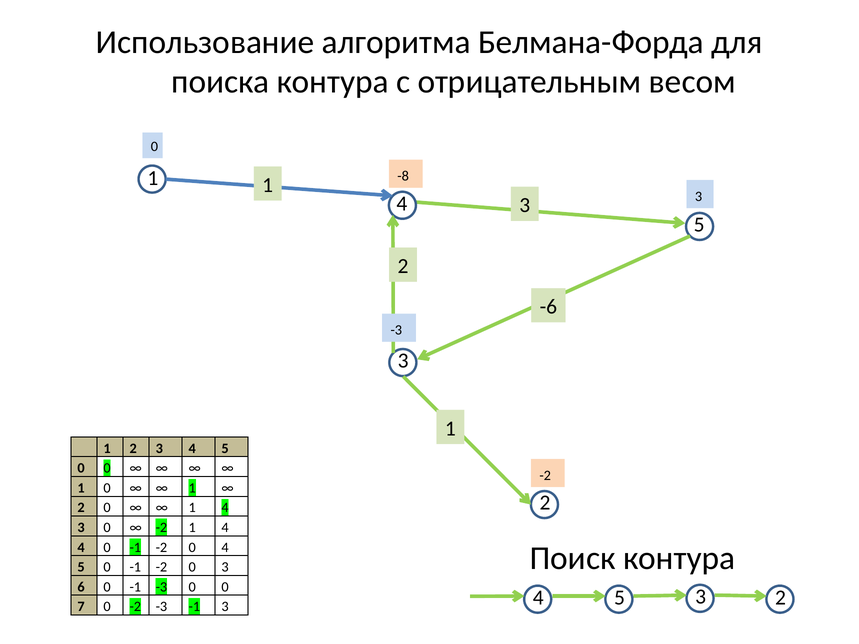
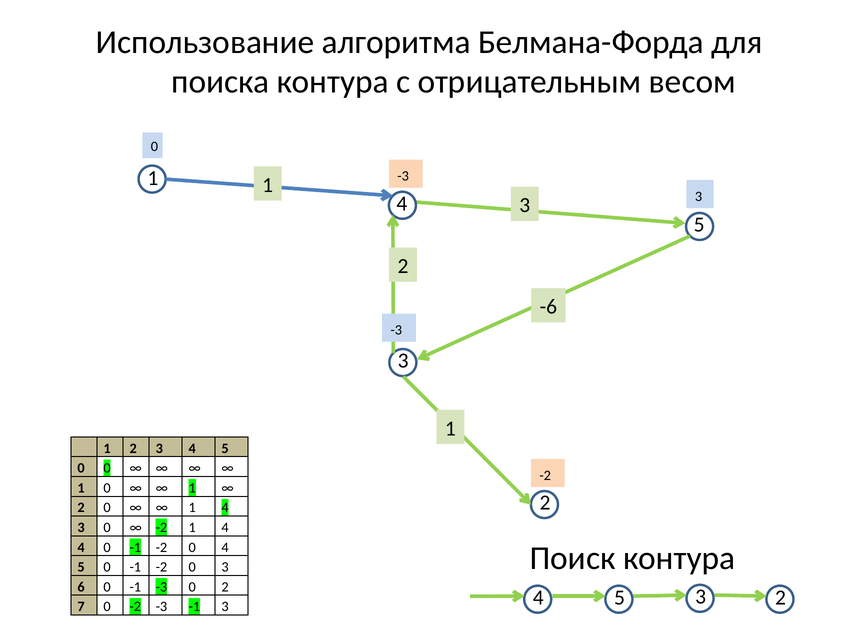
1 -8: -8 -> -3
-3 0 0: 0 -> 2
